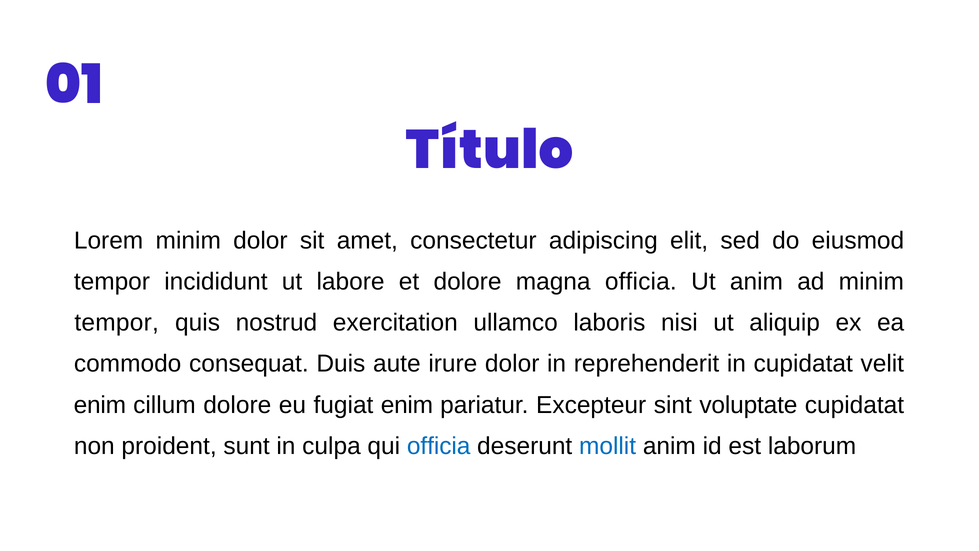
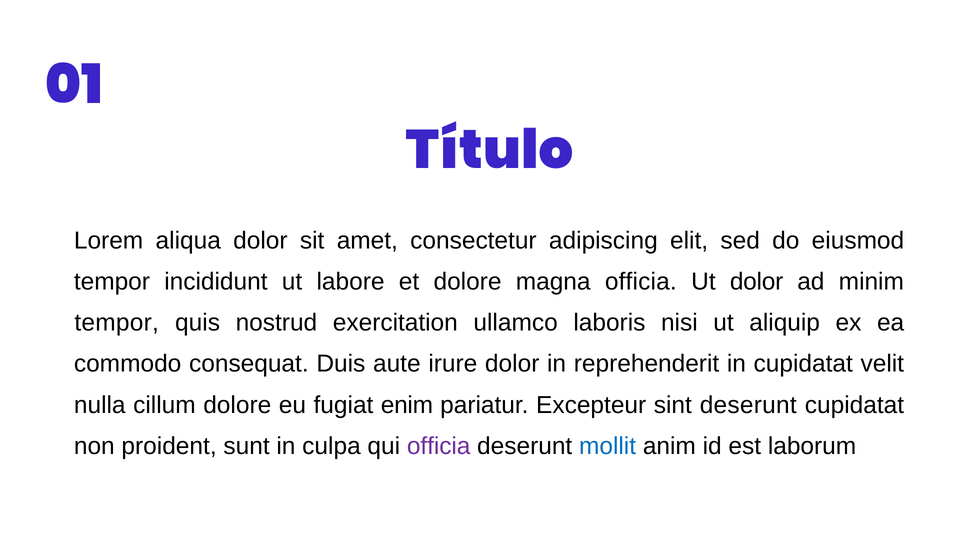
Lorem minim: minim -> aliqua
Ut anim: anim -> dolor
enim at (100, 405): enim -> nulla
sint voluptate: voluptate -> deserunt
officia at (439, 446) colour: blue -> purple
